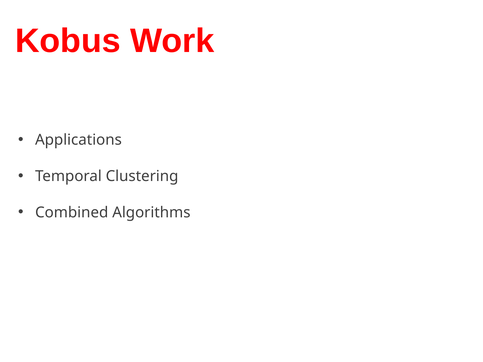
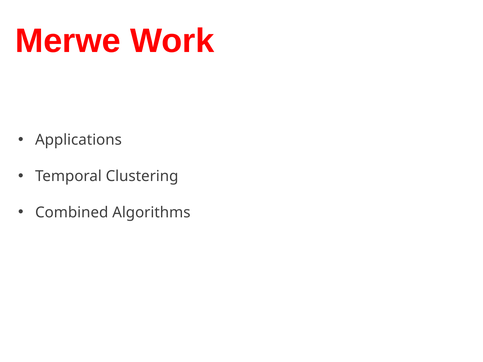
Kobus: Kobus -> Merwe
